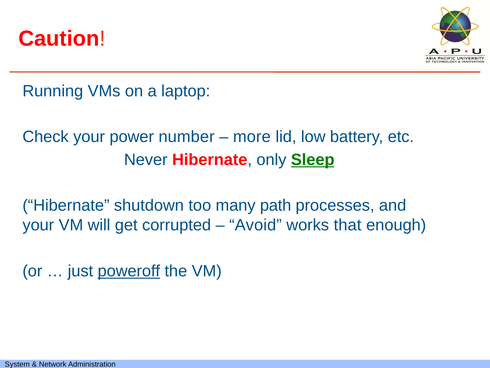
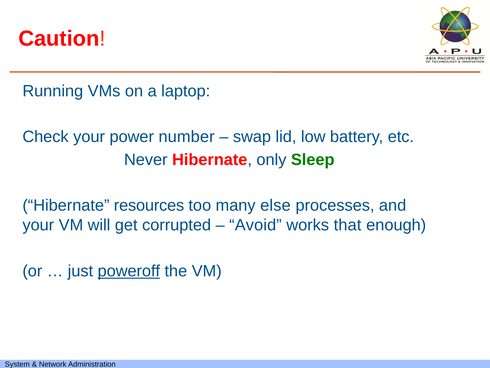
more: more -> swap
Sleep underline: present -> none
shutdown: shutdown -> resources
path: path -> else
